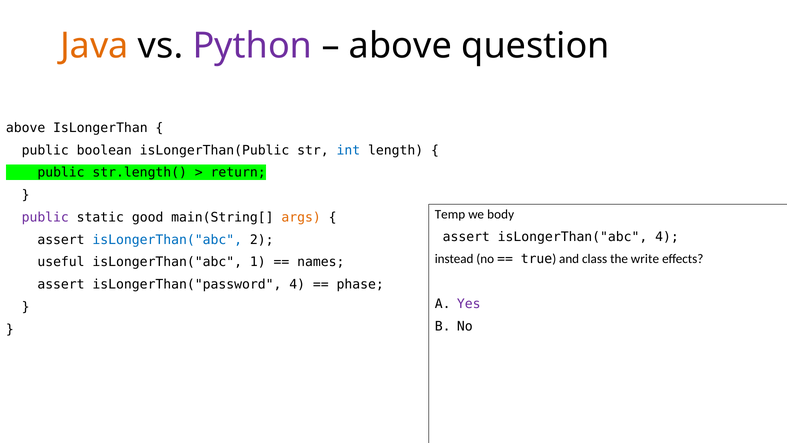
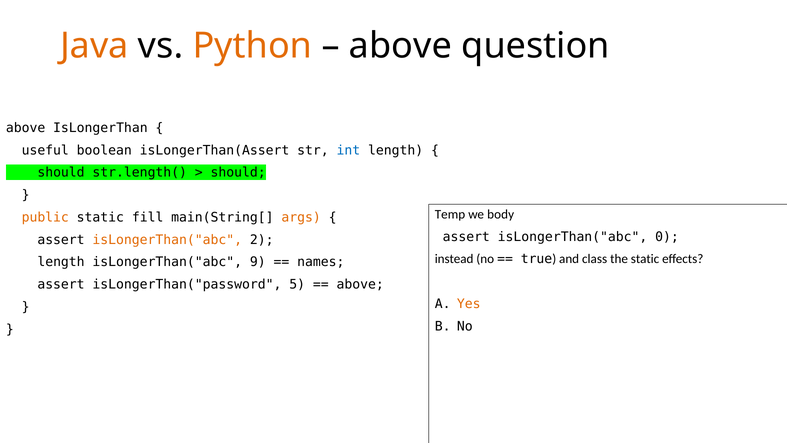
Python colour: purple -> orange
public at (45, 150): public -> useful
isLongerThan(Public: isLongerThan(Public -> isLongerThan(Assert
public at (61, 172): public -> should
return at (238, 172): return -> should
public at (45, 217) colour: purple -> orange
good: good -> fill
isLongerThan("abc 4: 4 -> 0
isLongerThan("abc at (167, 240) colour: blue -> orange
the write: write -> static
useful at (61, 262): useful -> length
1: 1 -> 9
isLongerThan("password 4: 4 -> 5
phase at (360, 284): phase -> above
Yes colour: purple -> orange
